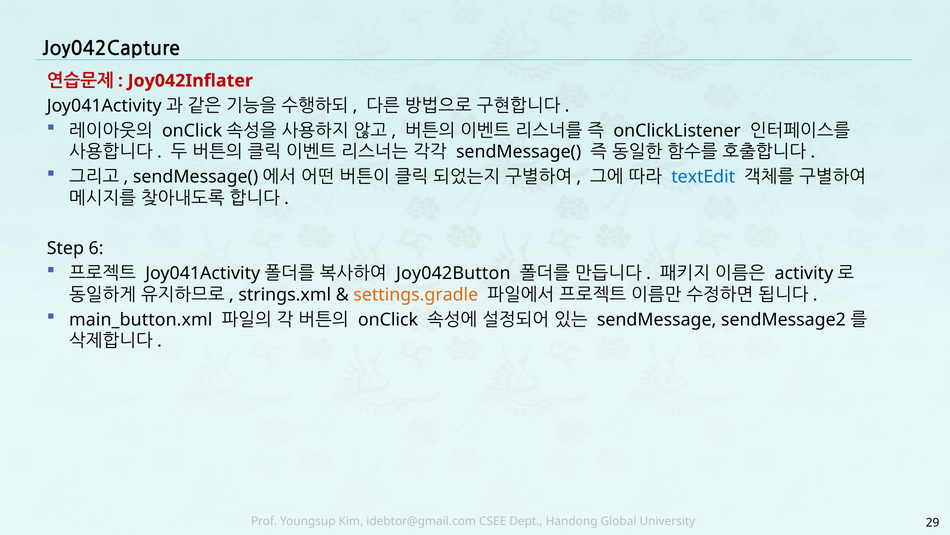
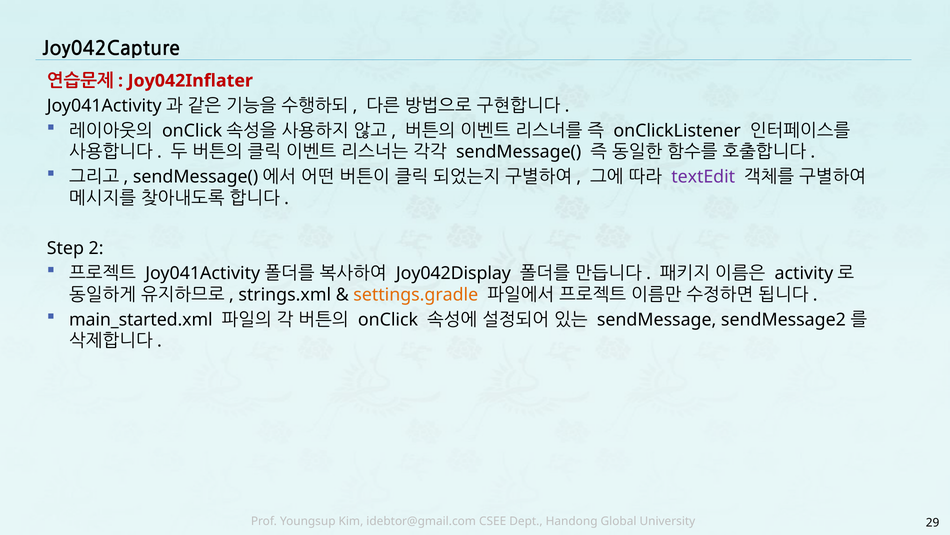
textEdit colour: blue -> purple
6: 6 -> 2
Joy042Button: Joy042Button -> Joy042Display
main_button.xml: main_button.xml -> main_started.xml
